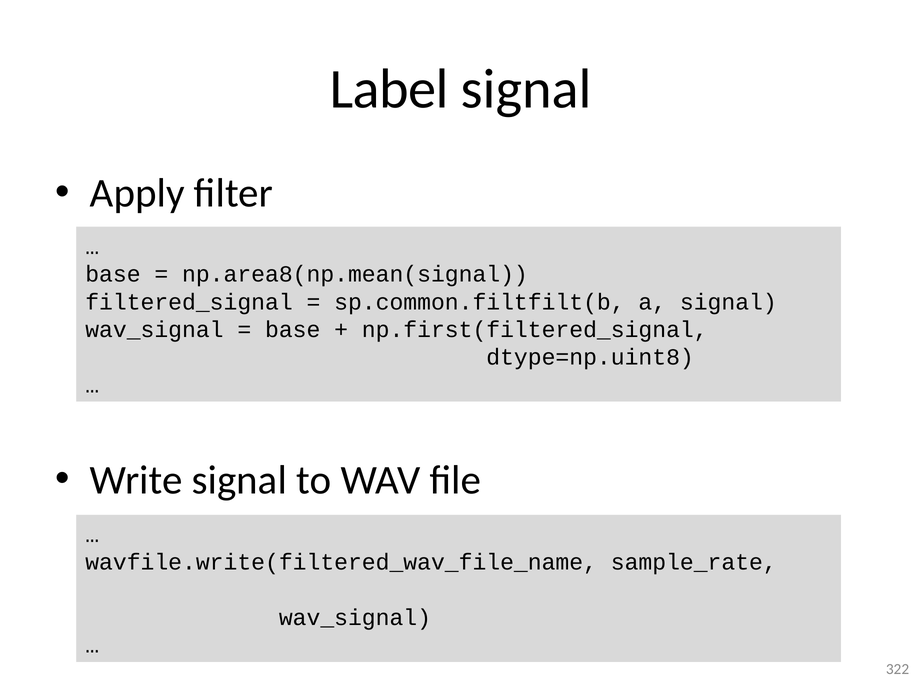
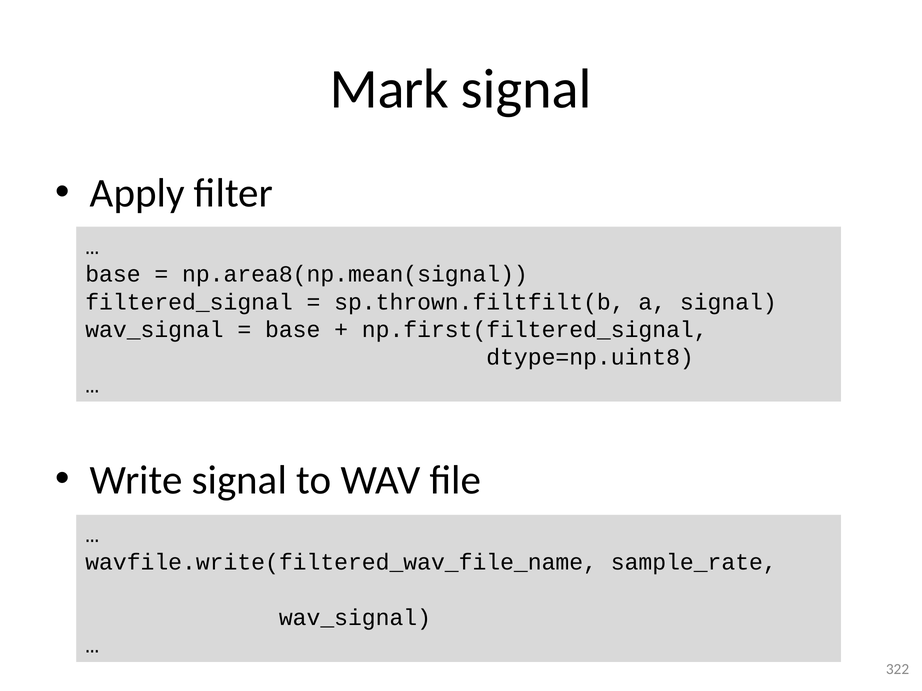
Label: Label -> Mark
sp.common.filtfilt(b: sp.common.filtfilt(b -> sp.thrown.filtfilt(b
